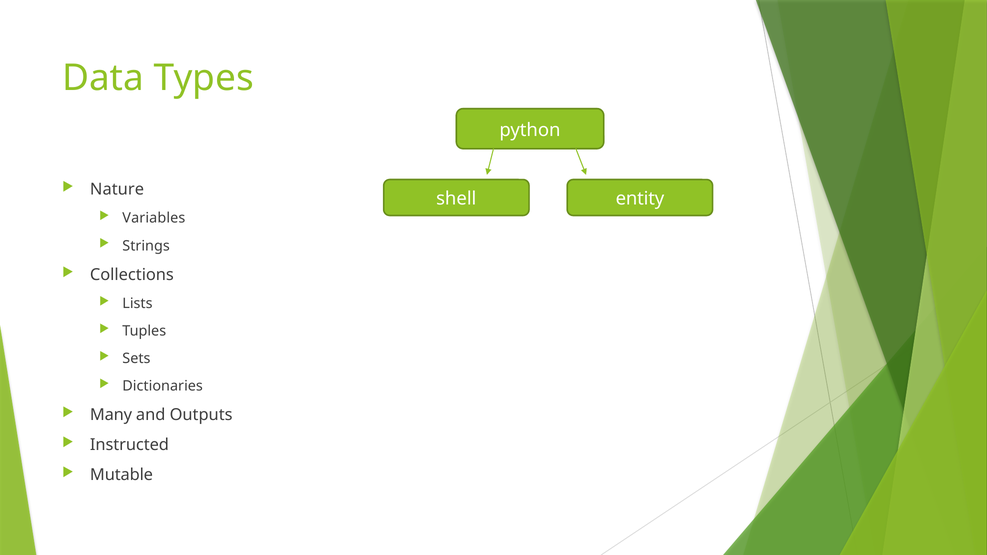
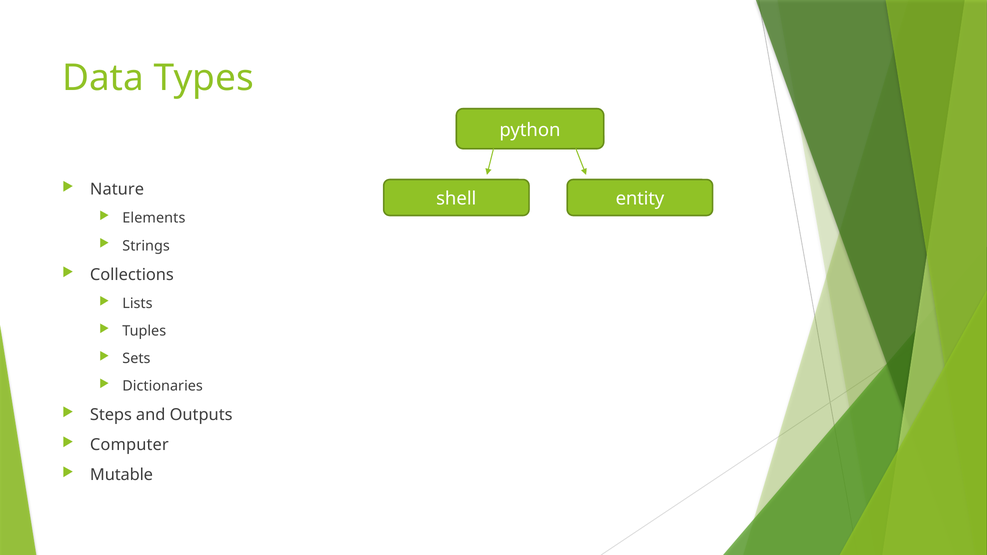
Variables: Variables -> Elements
Many: Many -> Steps
Instructed: Instructed -> Computer
